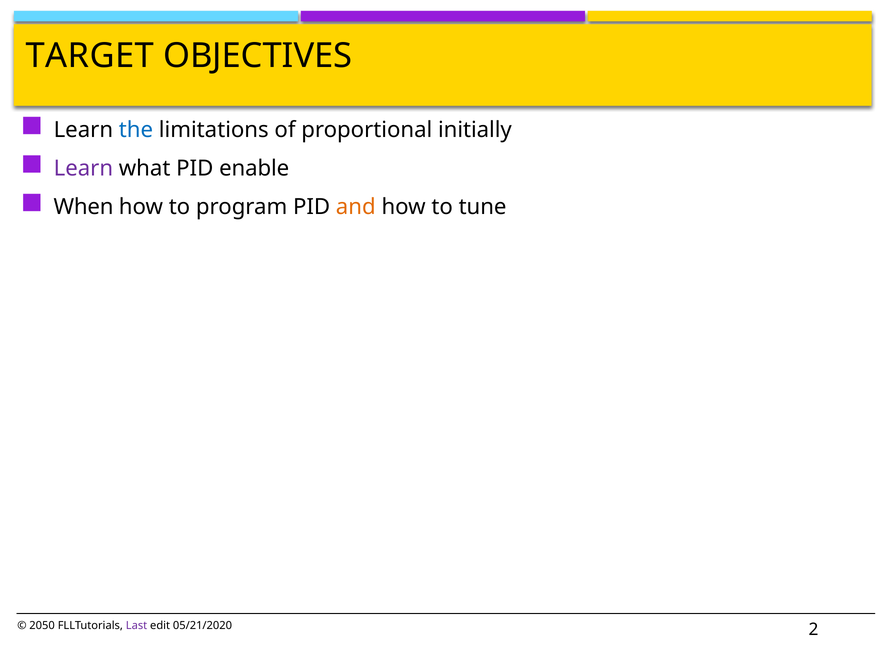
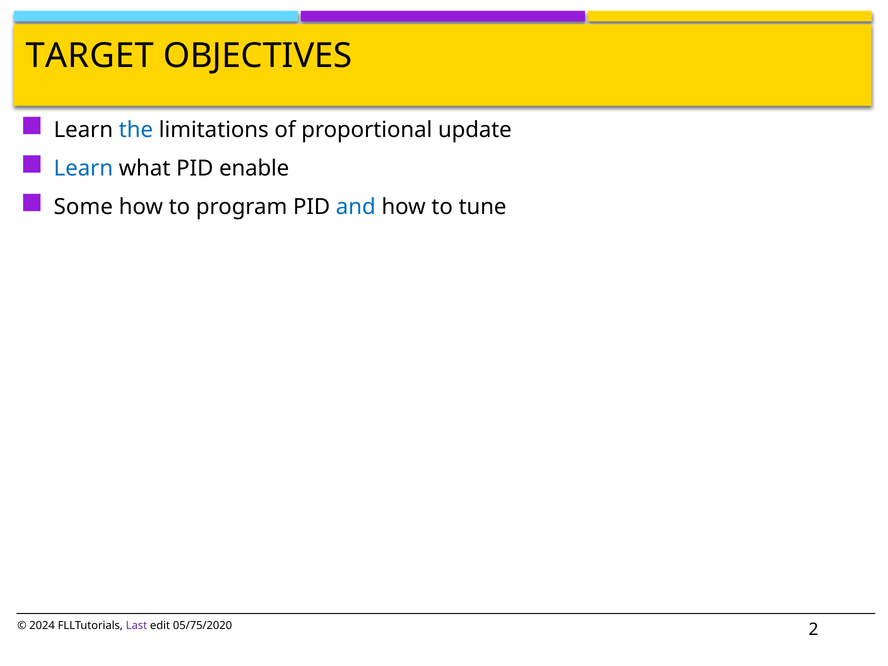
initially: initially -> update
Learn at (83, 169) colour: purple -> blue
When: When -> Some
and colour: orange -> blue
2050: 2050 -> 2024
05/21/2020: 05/21/2020 -> 05/75/2020
